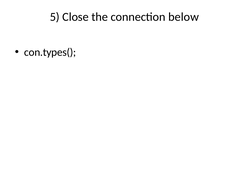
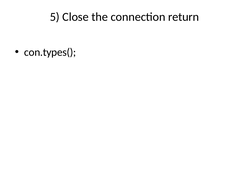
below: below -> return
